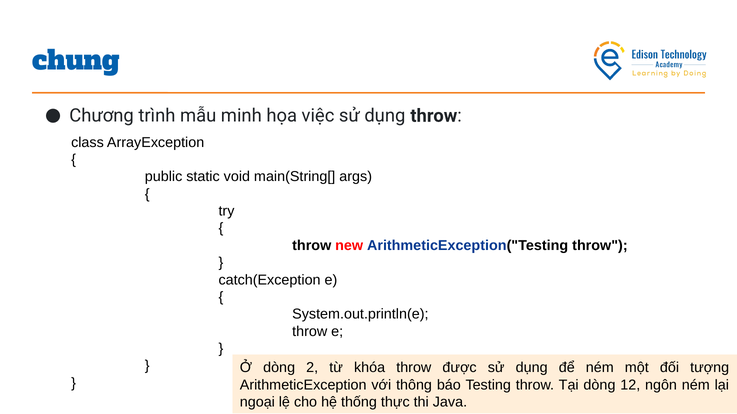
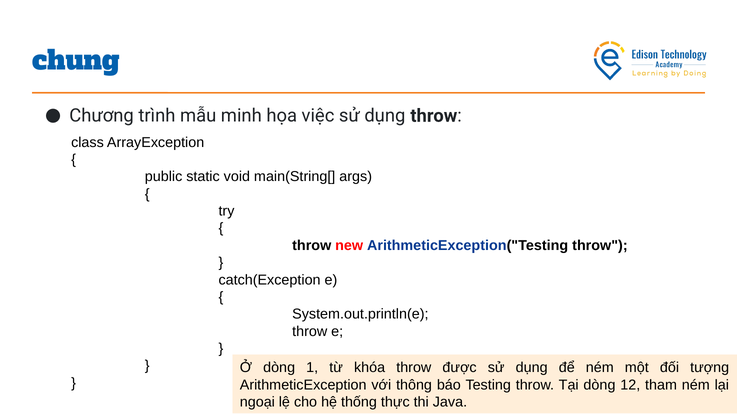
2: 2 -> 1
ngôn: ngôn -> tham
